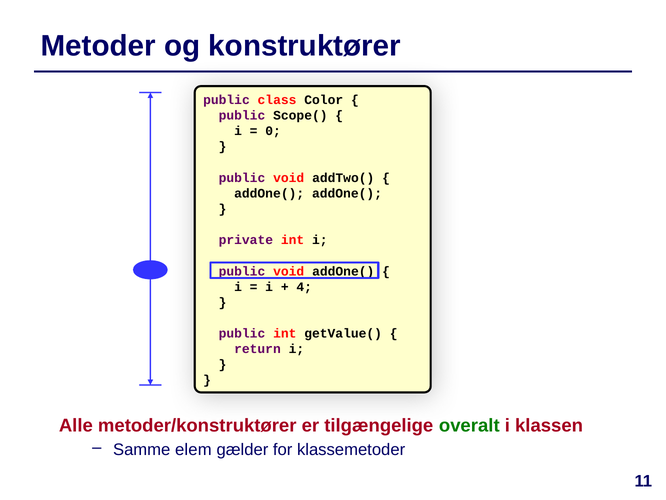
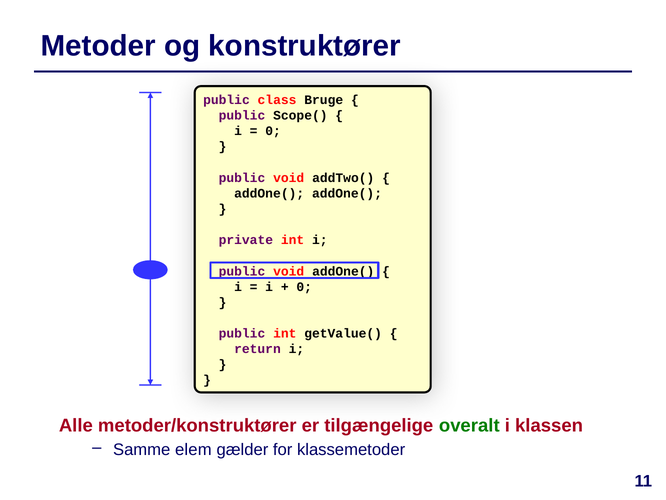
Color: Color -> Bruge
4 at (304, 287): 4 -> 0
